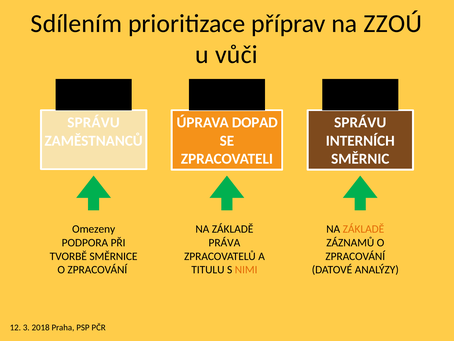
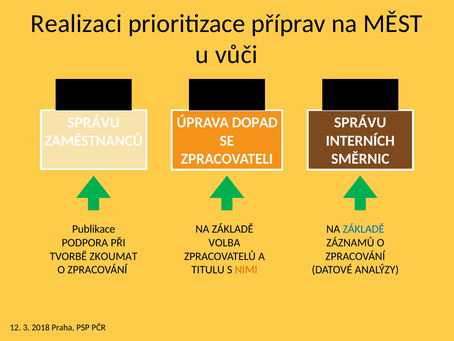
Sdílením: Sdílením -> Realizaci
ZZOÚ: ZZOÚ -> MĚST
Omezeny: Omezeny -> Publikace
ZÁKLADĚ at (363, 229) colour: orange -> blue
PRÁVA: PRÁVA -> VOLBA
SMĚRNICE: SMĚRNICE -> ZKOUMAT
